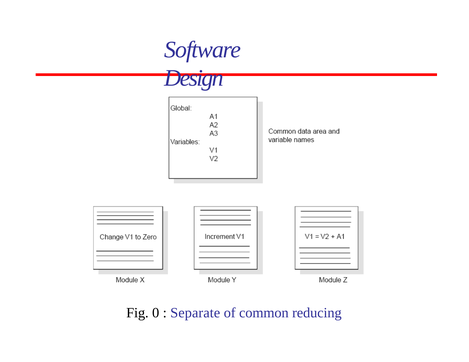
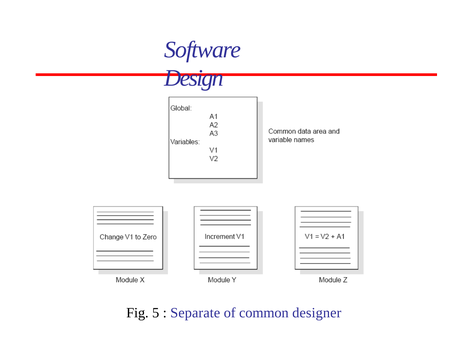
0: 0 -> 5
reducing: reducing -> designer
